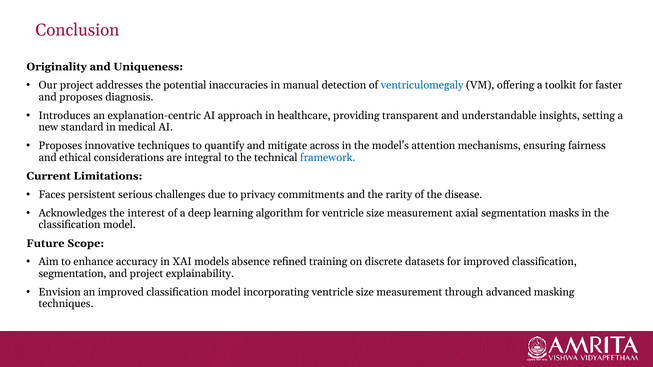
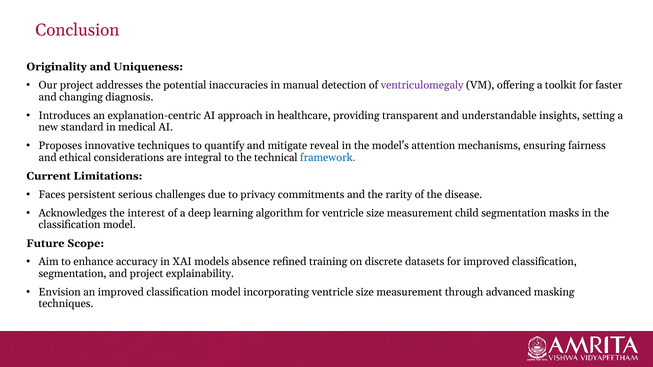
ventriculomegaly colour: blue -> purple
and proposes: proposes -> changing
across: across -> reveal
axial: axial -> child
